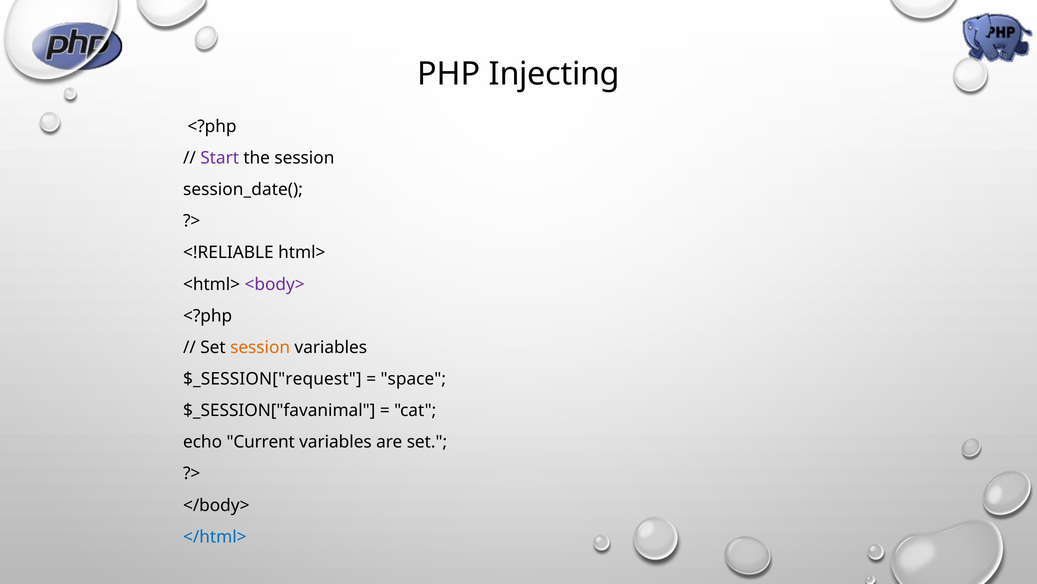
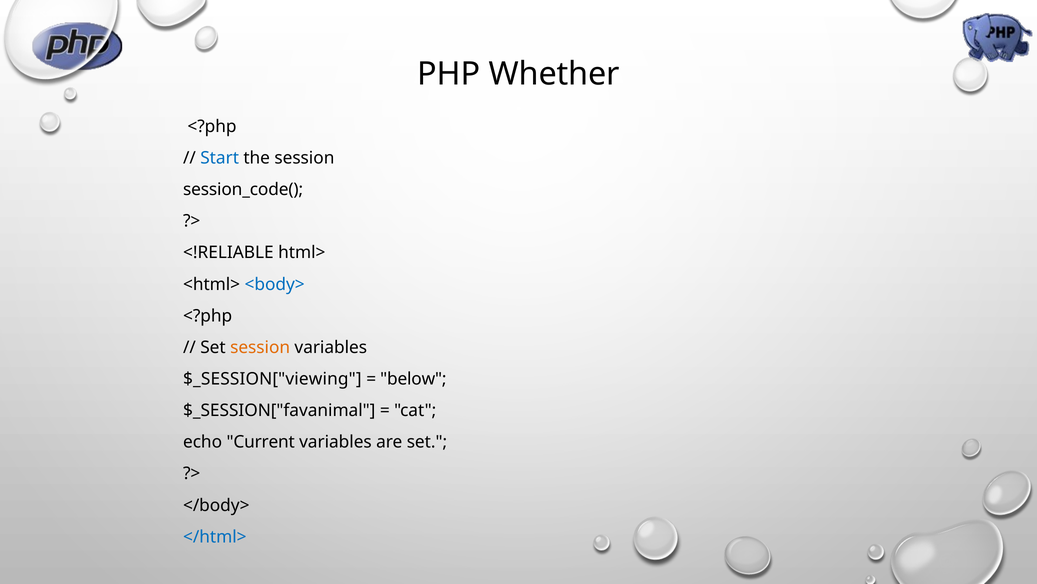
Injecting: Injecting -> Whether
Start colour: purple -> blue
session_date(: session_date( -> session_code(
<body> colour: purple -> blue
$_SESSION["request: $_SESSION["request -> $_SESSION["viewing
space: space -> below
